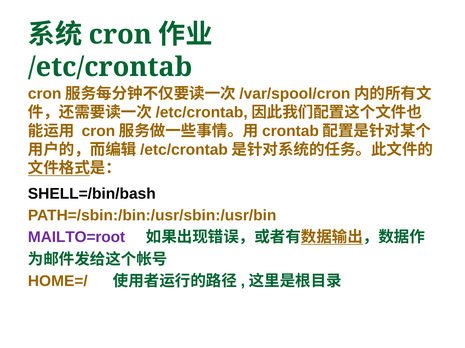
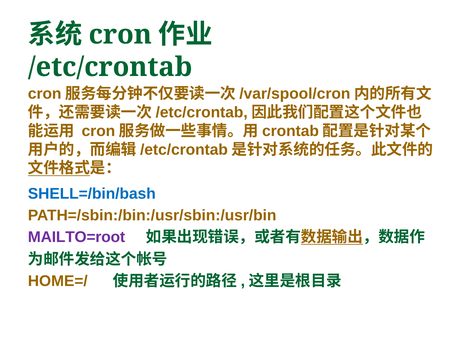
SHELL=/bin/bash colour: black -> blue
